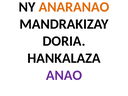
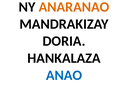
ANAO colour: purple -> blue
